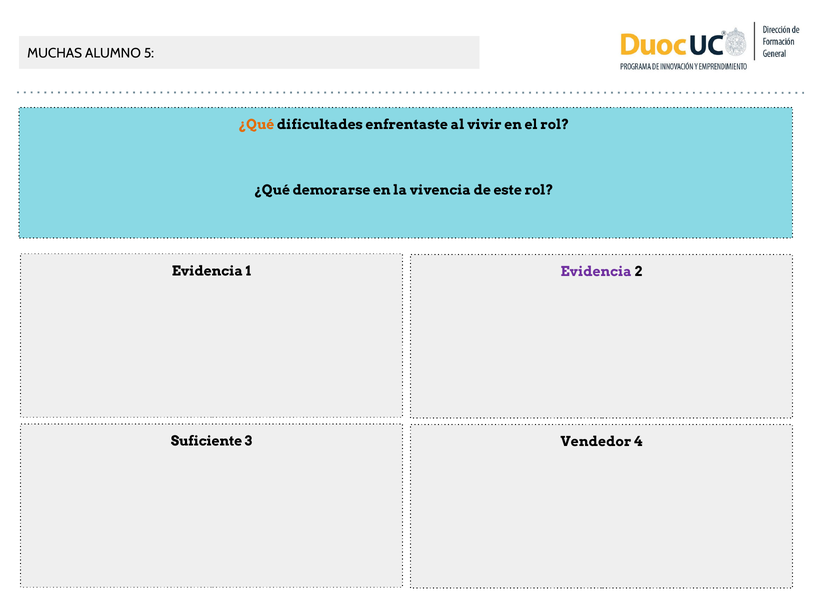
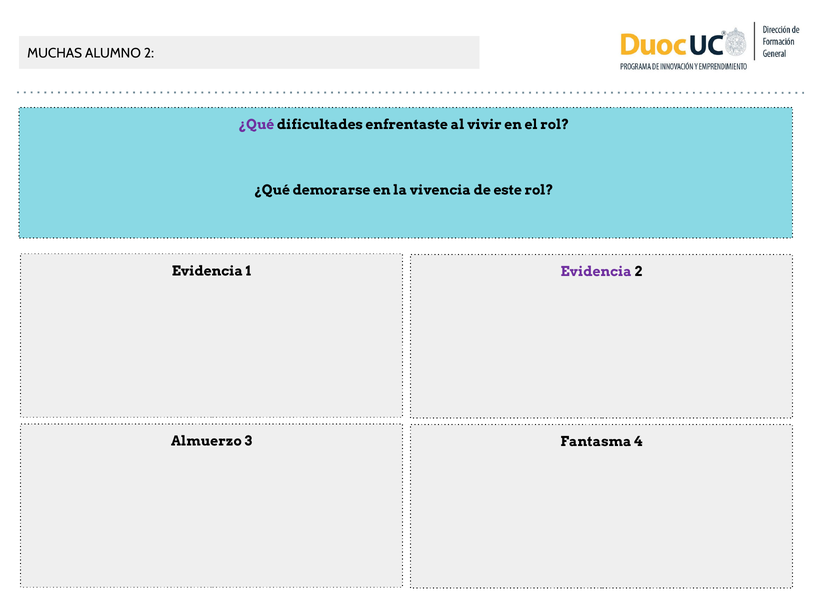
ALUMNO 5: 5 -> 2
¿Qué at (257, 125) colour: orange -> purple
Suficiente: Suficiente -> Almuerzo
Vendedor: Vendedor -> Fantasma
